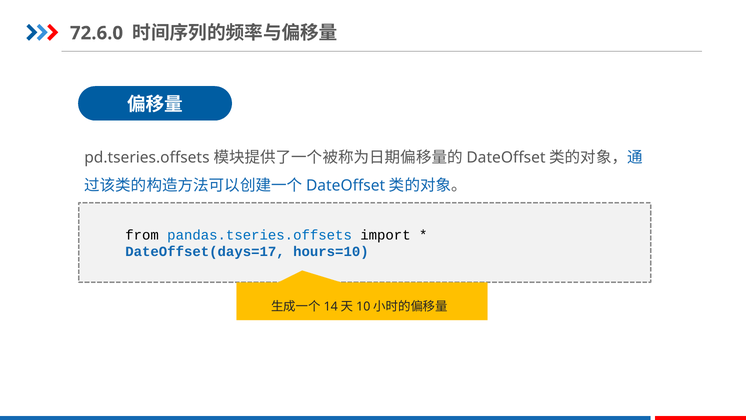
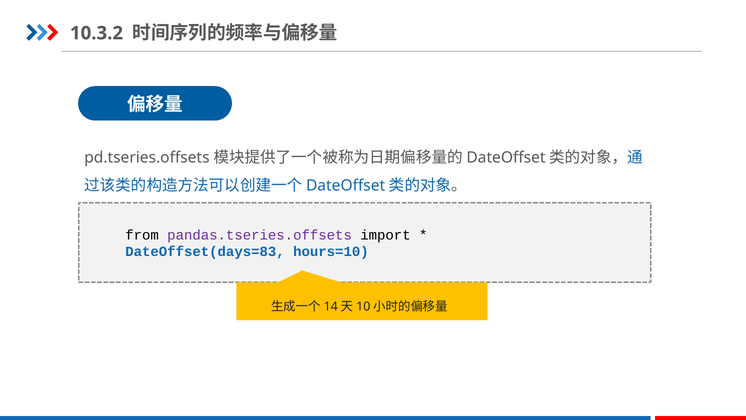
72.6.0: 72.6.0 -> 10.3.2
pandas.tseries.offsets colour: blue -> purple
DateOffset(days=17: DateOffset(days=17 -> DateOffset(days=83
